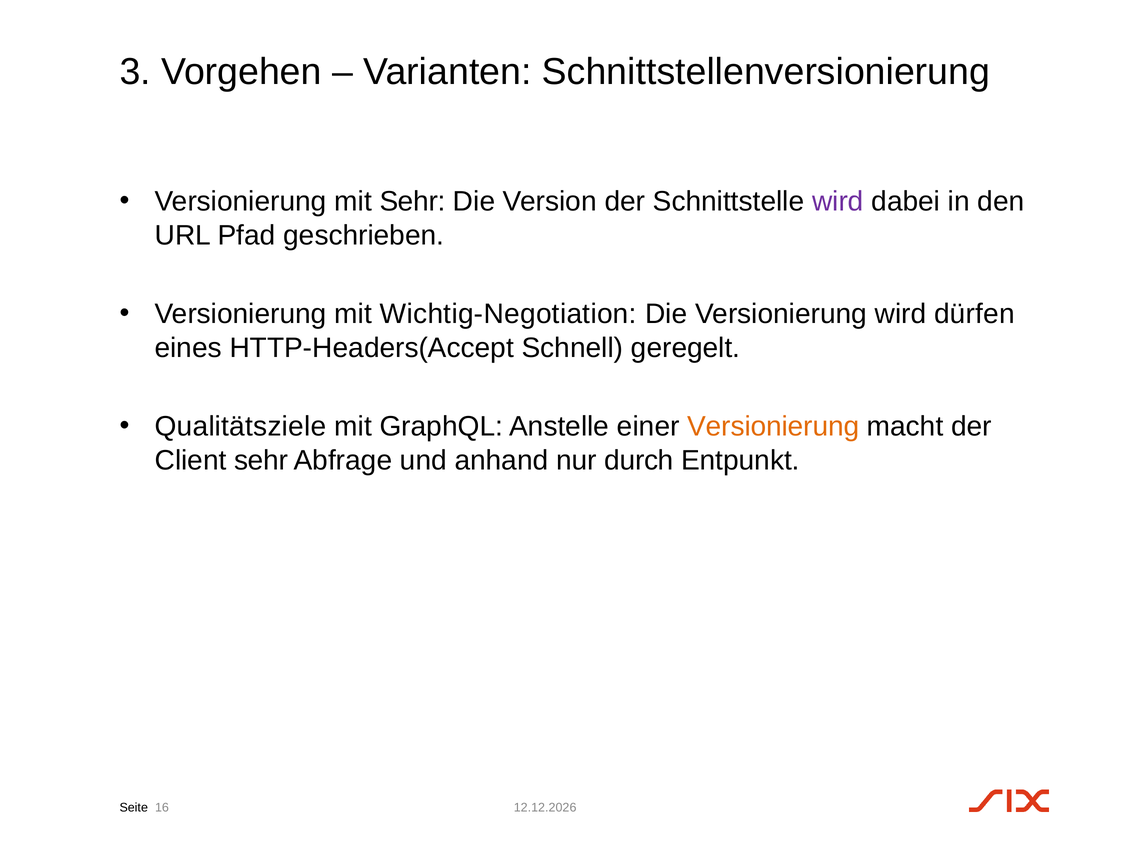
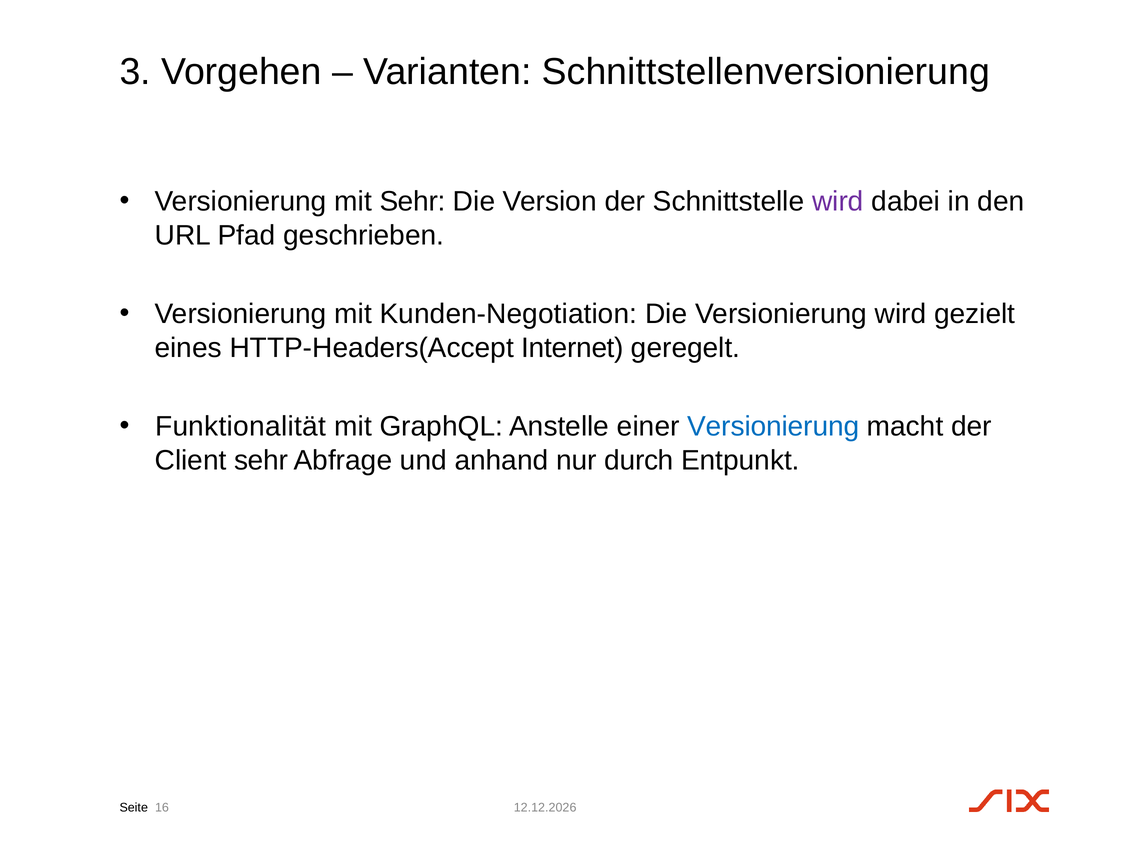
Wichtig-Negotiation: Wichtig-Negotiation -> Kunden-Negotiation
dürfen: dürfen -> gezielt
Schnell: Schnell -> Internet
Qualitätsziele: Qualitätsziele -> Funktionalität
Versionierung at (773, 426) colour: orange -> blue
